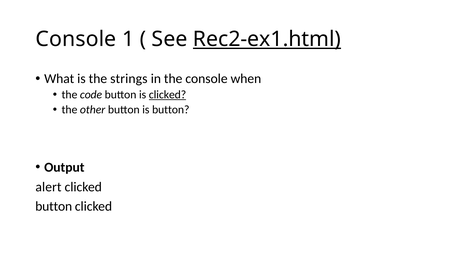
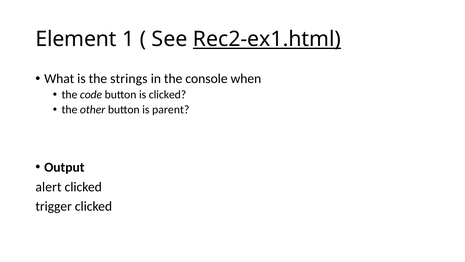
Console at (76, 39): Console -> Element
clicked at (168, 95) underline: present -> none
is button: button -> parent
button at (54, 206): button -> trigger
